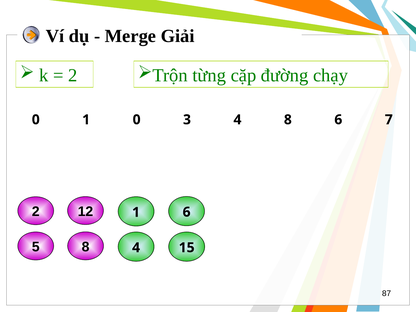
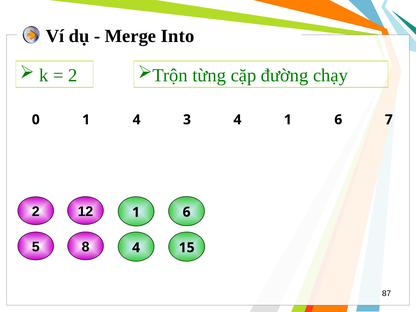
Giải: Giải -> Into
0 at (137, 120): 0 -> 4
4 8: 8 -> 1
